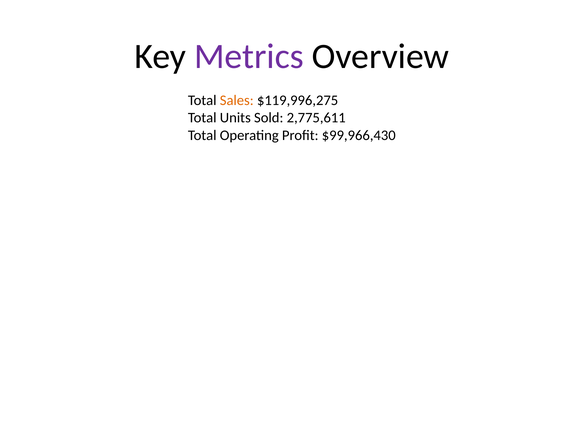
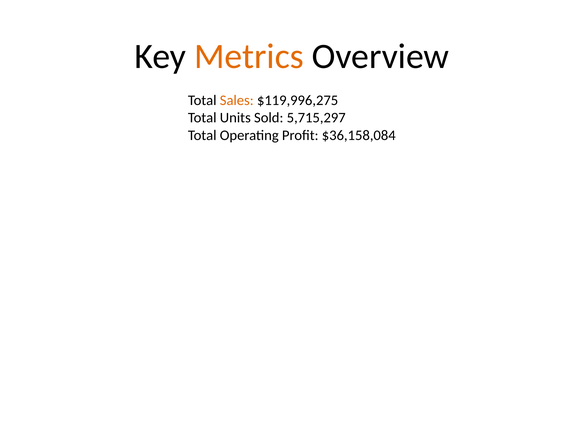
Metrics colour: purple -> orange
2,775,611: 2,775,611 -> 5,715,297
$99,966,430: $99,966,430 -> $36,158,084
